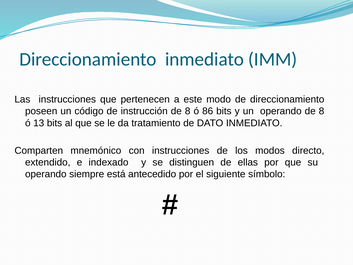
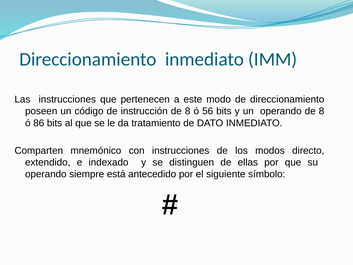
86: 86 -> 56
13: 13 -> 86
